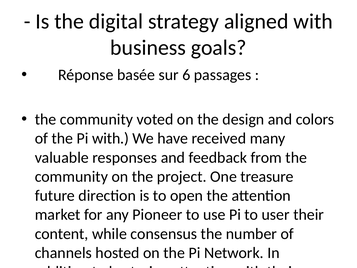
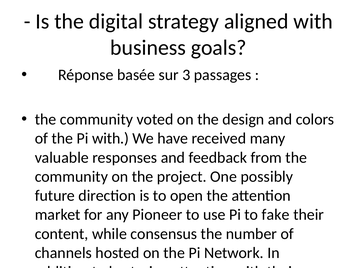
sur 6: 6 -> 3
treasure: treasure -> possibly
user: user -> fake
